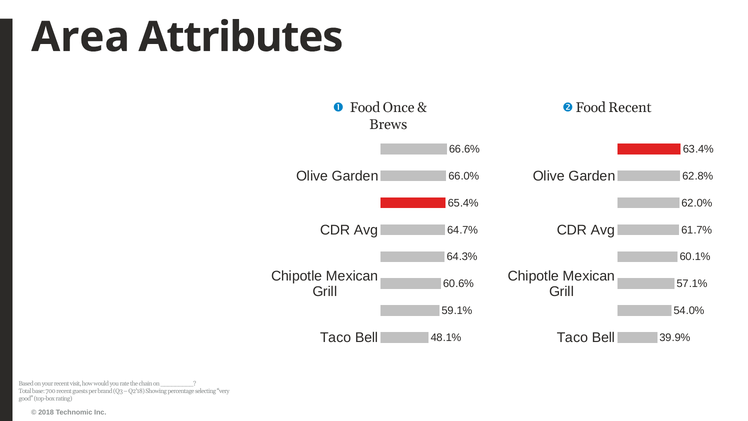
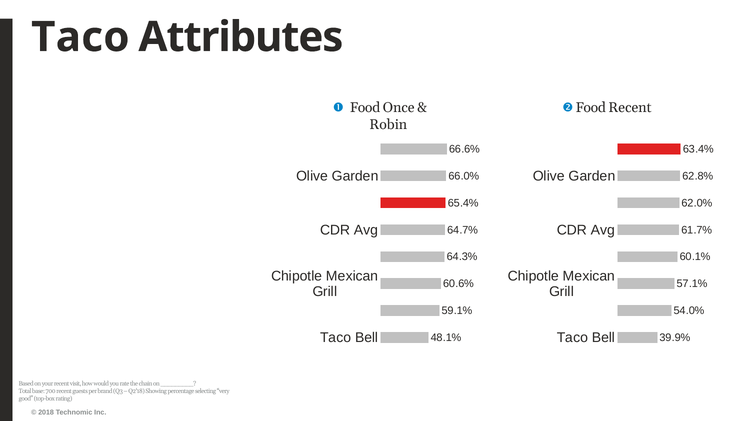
Area at (80, 37): Area -> Taco
Brews: Brews -> Robin
